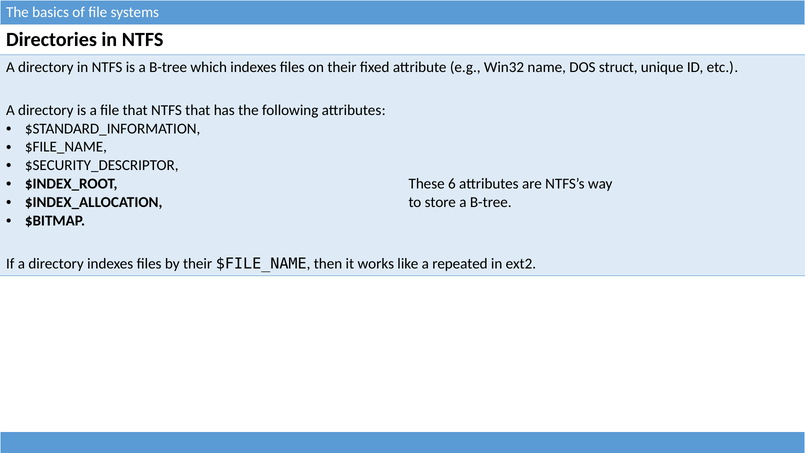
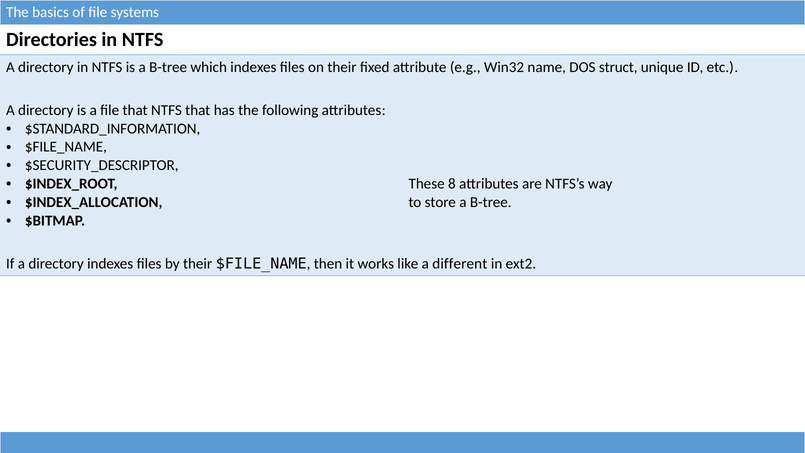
6: 6 -> 8
repeated: repeated -> different
